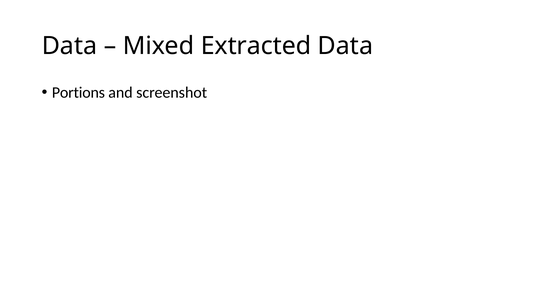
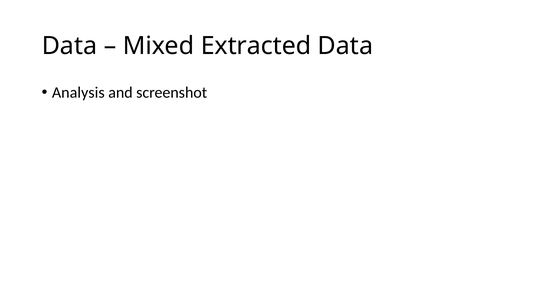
Portions: Portions -> Analysis
